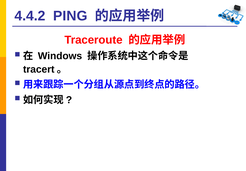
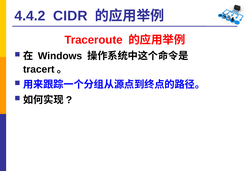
PING: PING -> CIDR
